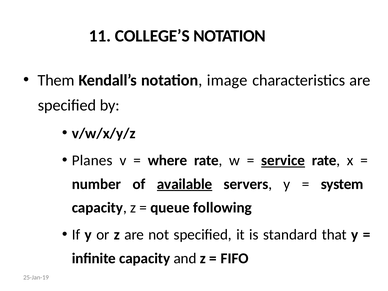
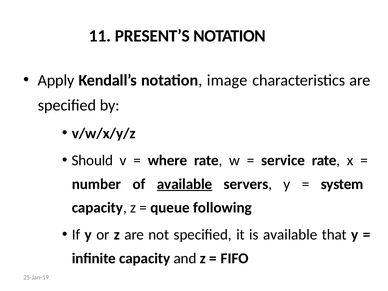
COLLEGE’S: COLLEGE’S -> PRESENT’S
Them: Them -> Apply
Planes: Planes -> Should
service underline: present -> none
is standard: standard -> available
